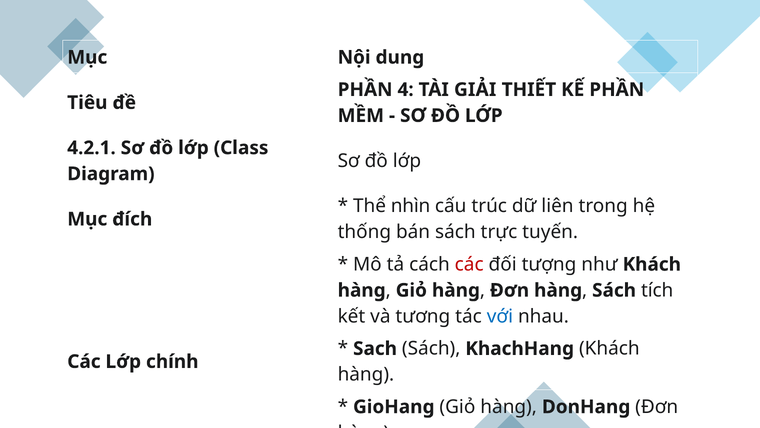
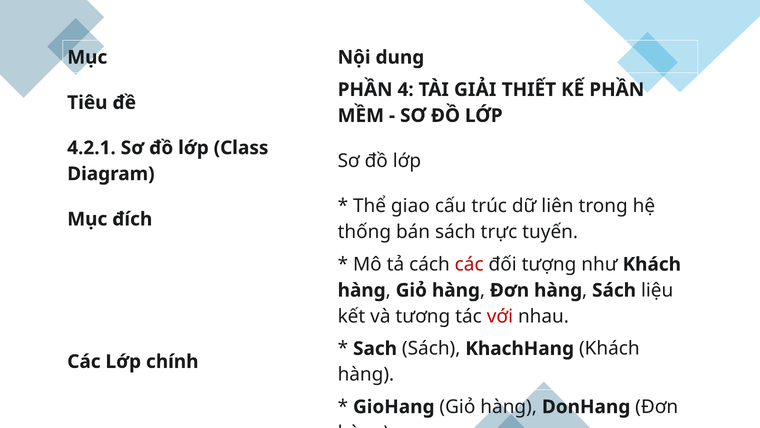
nhìn: nhìn -> giao
tích: tích -> liệu
với colour: blue -> red
